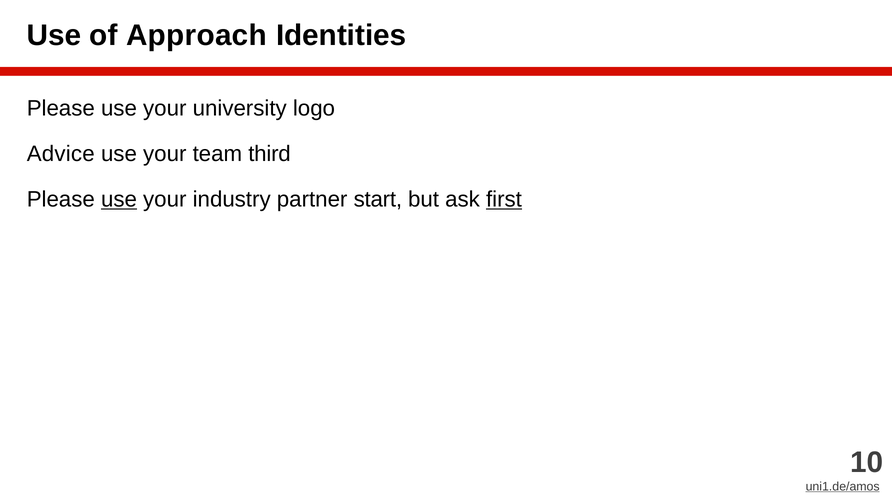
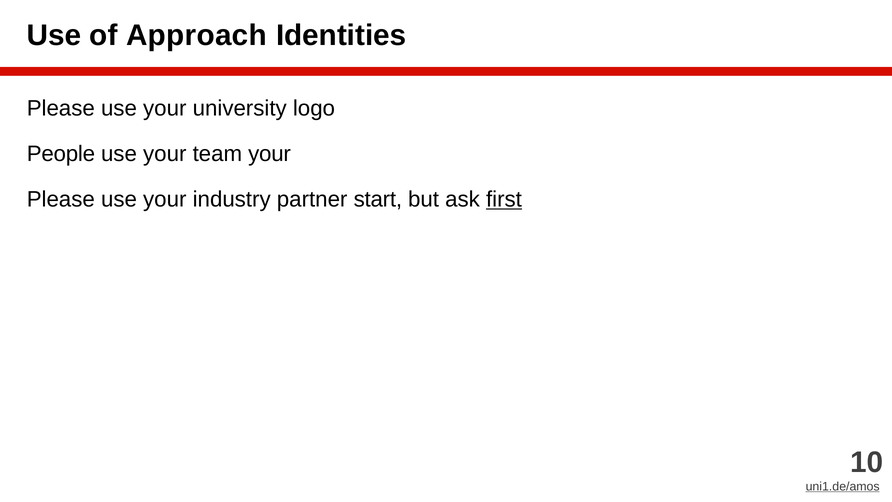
Advice: Advice -> People
team third: third -> your
use at (119, 199) underline: present -> none
